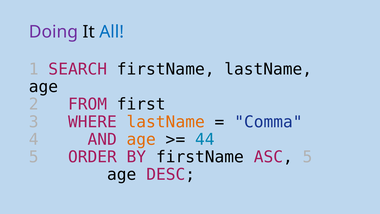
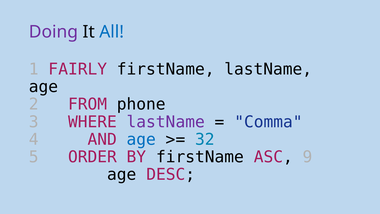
SEARCH: SEARCH -> FAIRLY
first: first -> phone
lastName at (166, 122) colour: orange -> purple
age at (141, 139) colour: orange -> blue
44: 44 -> 32
ASC 5: 5 -> 9
